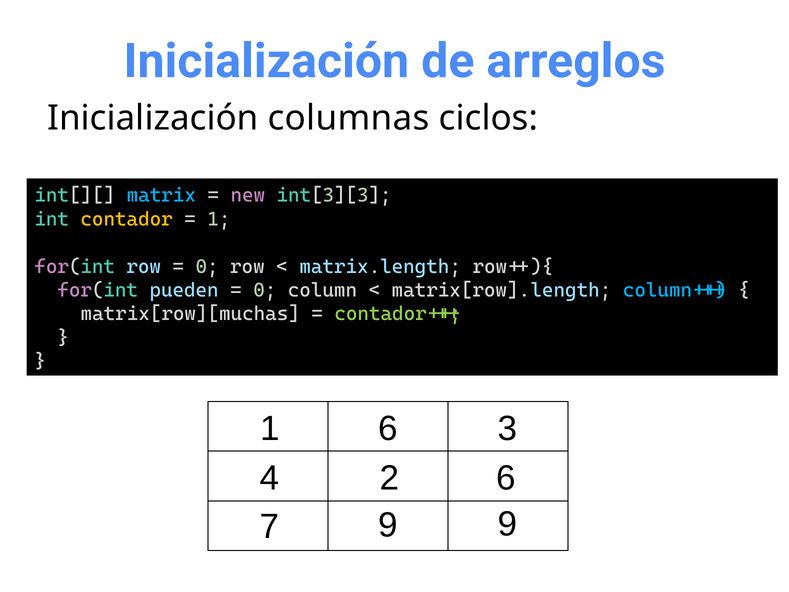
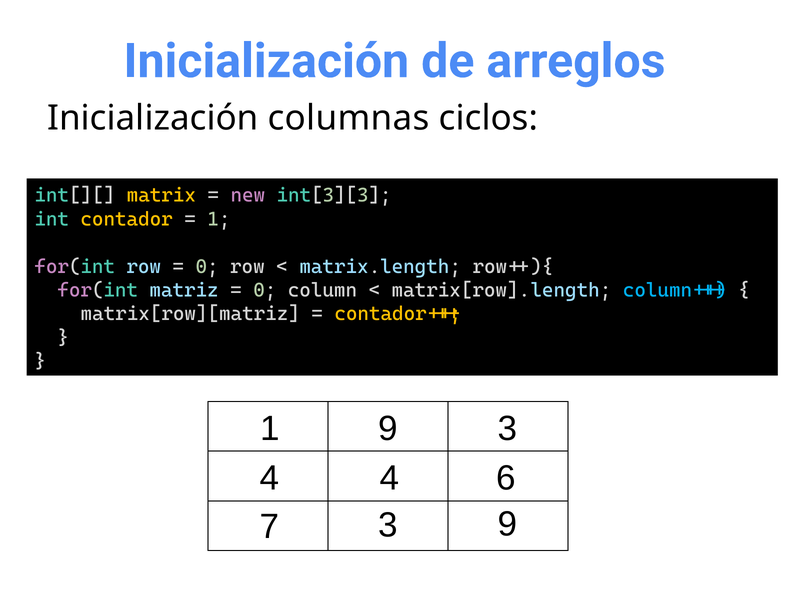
matrix colour: light blue -> yellow
pueden: pueden -> matriz
matrix[row][muchas: matrix[row][muchas -> matrix[row][matriz
contador++ colour: light green -> yellow
1 6: 6 -> 9
4 2: 2 -> 4
7 9: 9 -> 3
